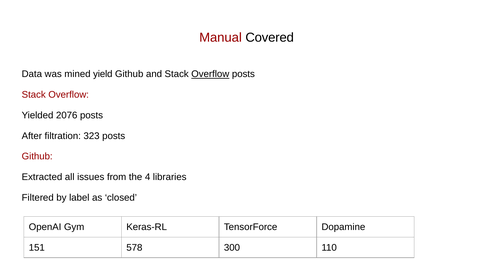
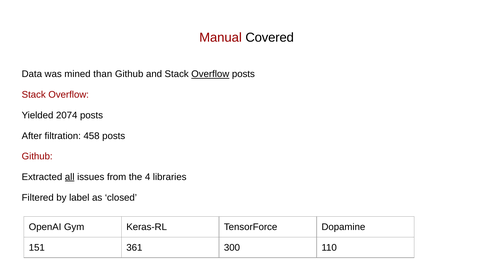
yield: yield -> than
2076: 2076 -> 2074
323: 323 -> 458
all underline: none -> present
578: 578 -> 361
